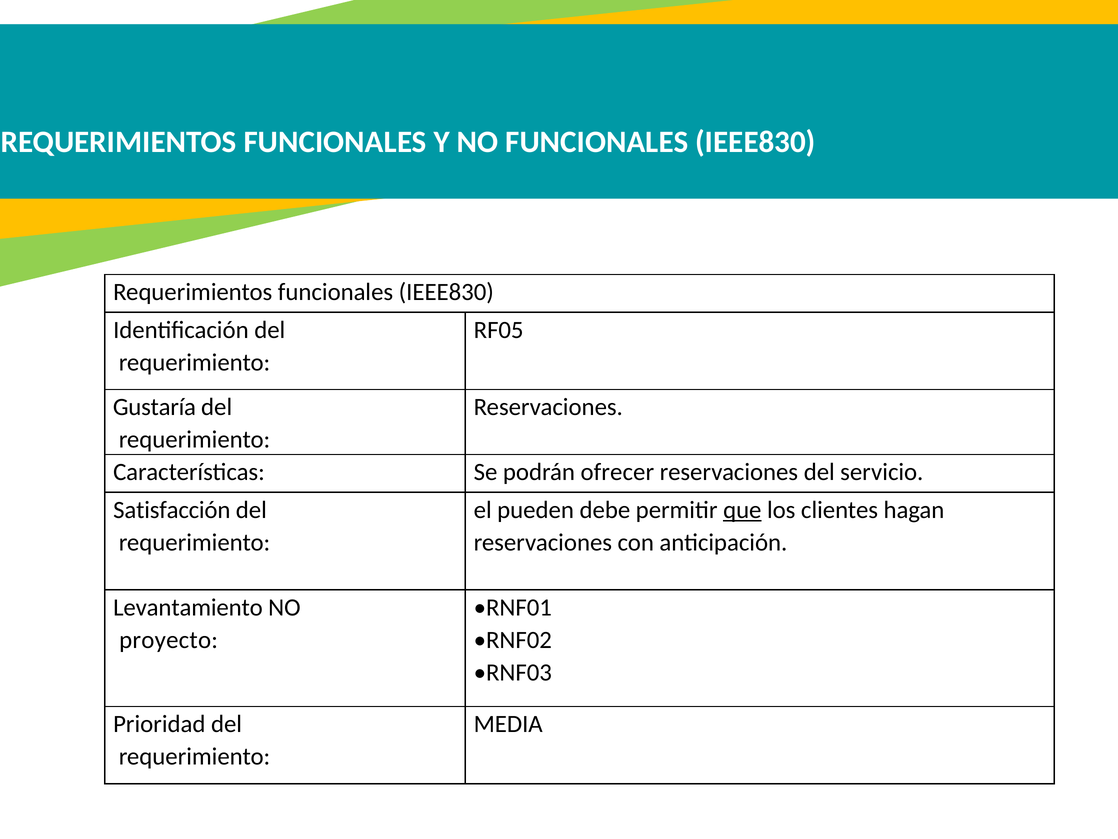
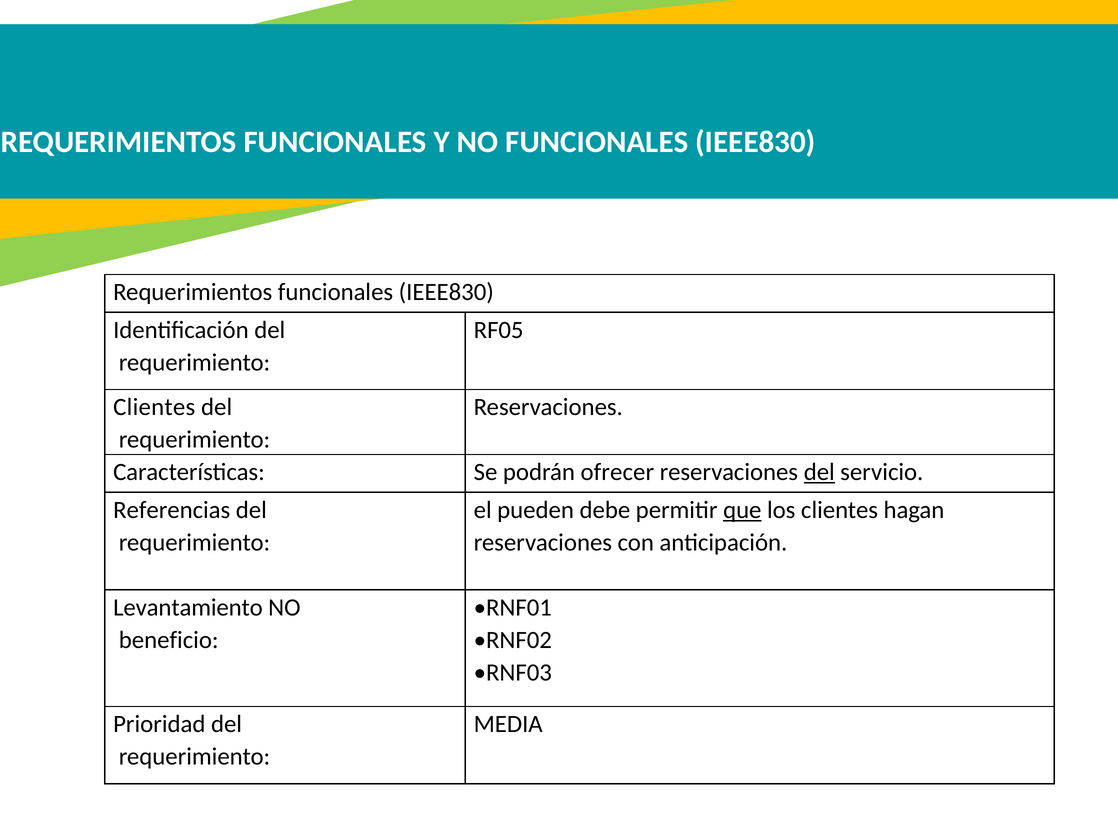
Gustaría at (154, 407): Gustaría -> Clientes
del at (819, 472) underline: none -> present
Satisfacción: Satisfacción -> Referencias
proyecto: proyecto -> beneficio
